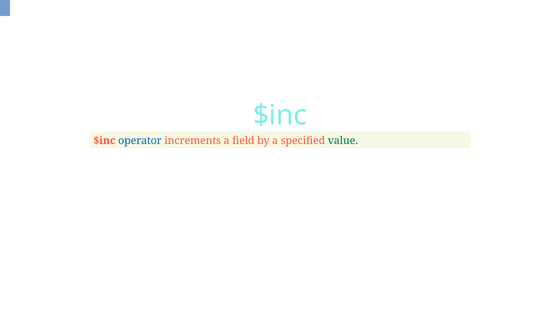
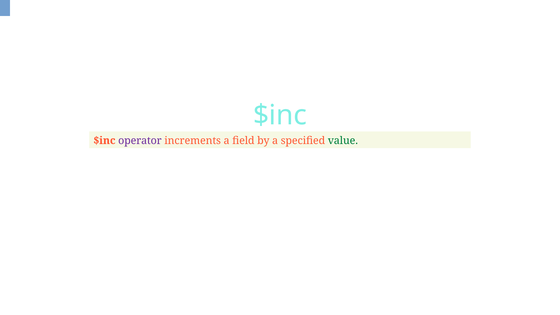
operator colour: blue -> purple
